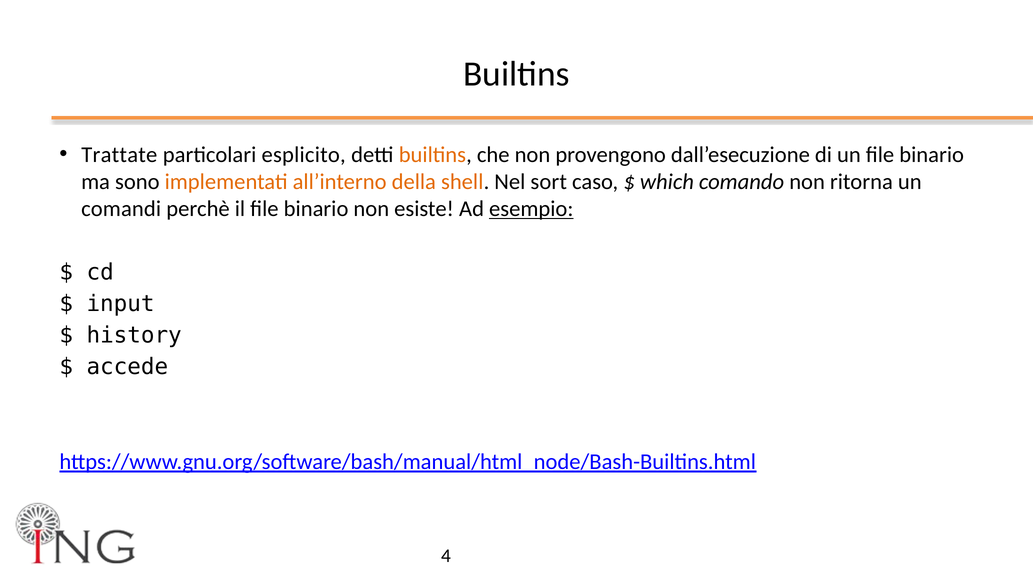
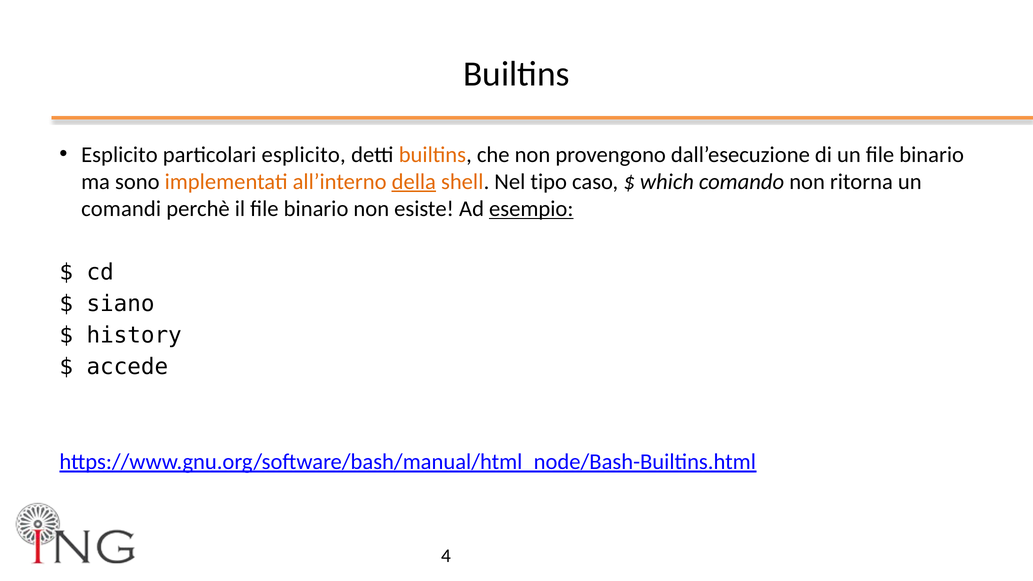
Trattate at (119, 155): Trattate -> Esplicito
della underline: none -> present
sort: sort -> tipo
input: input -> siano
